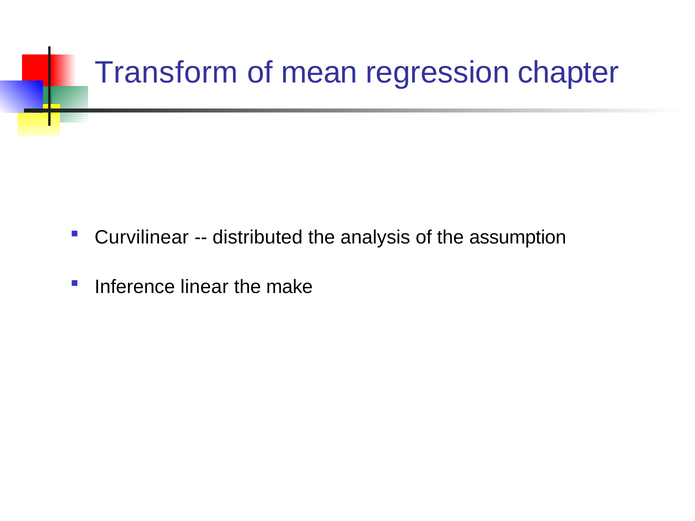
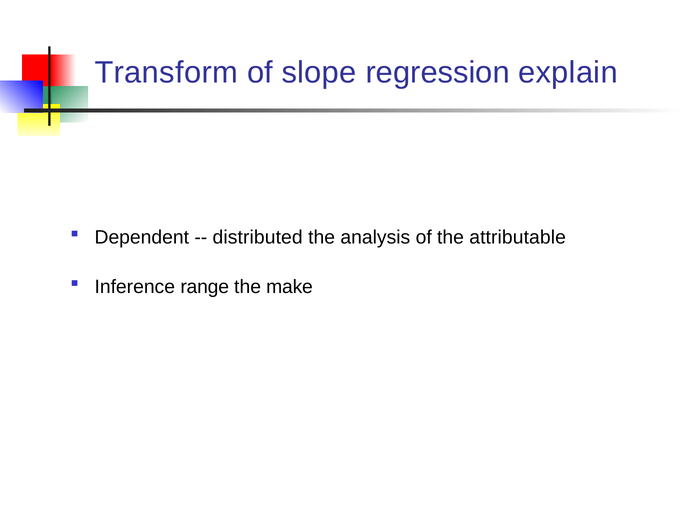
mean: mean -> slope
chapter: chapter -> explain
Curvilinear: Curvilinear -> Dependent
assumption: assumption -> attributable
linear: linear -> range
